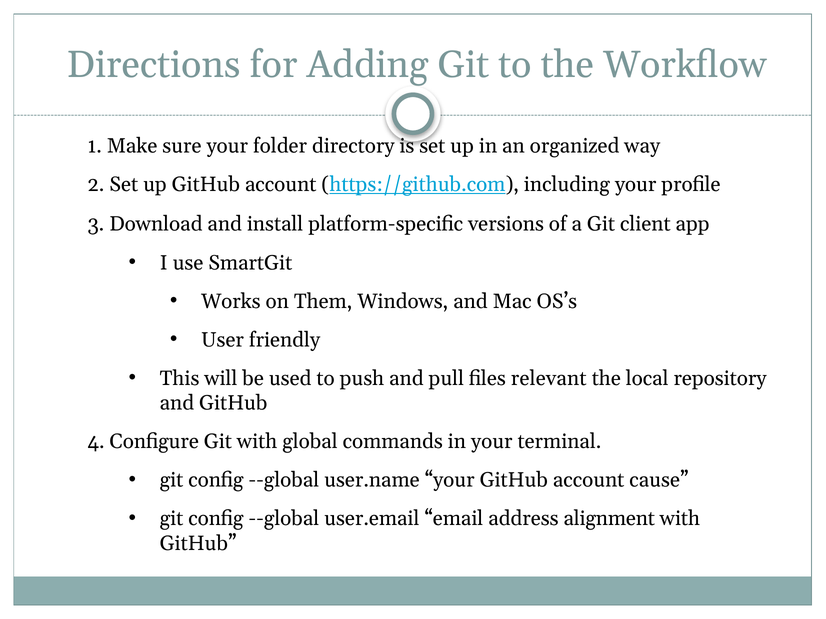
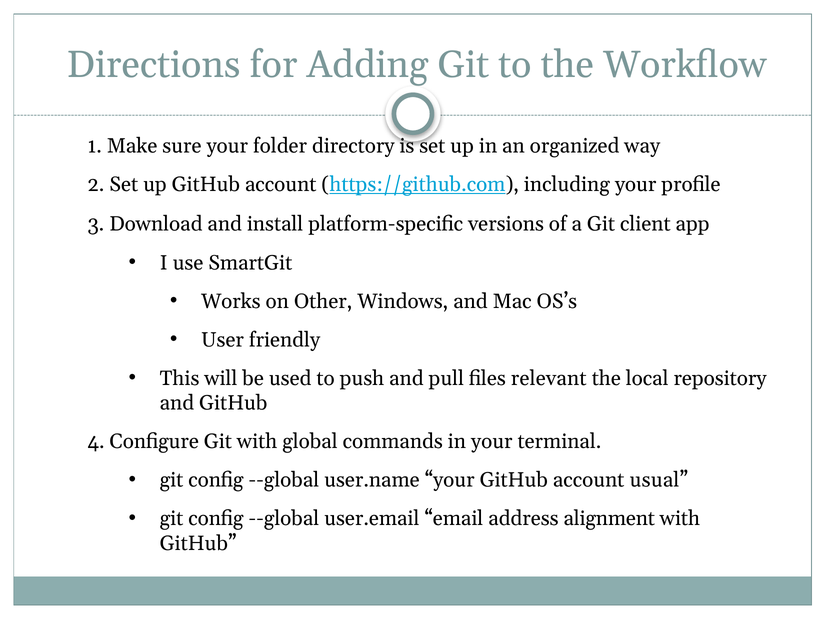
Them: Them -> Other
cause: cause -> usual
